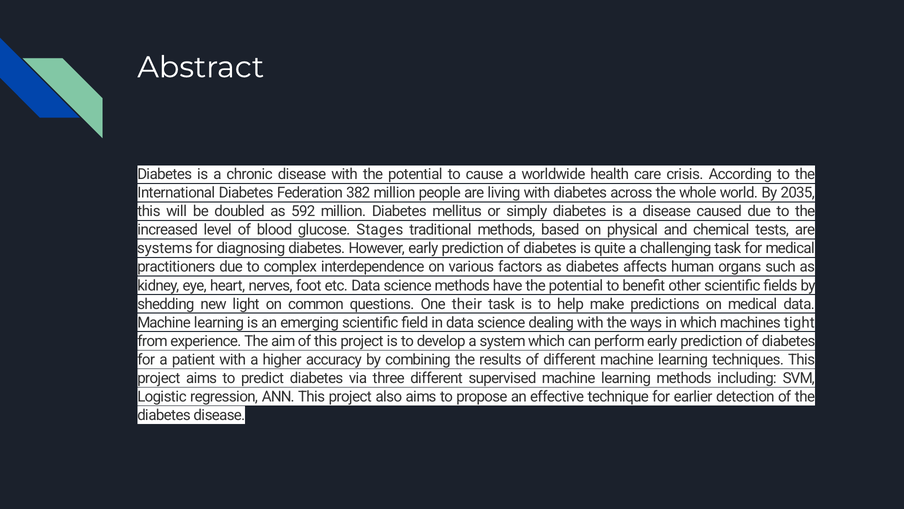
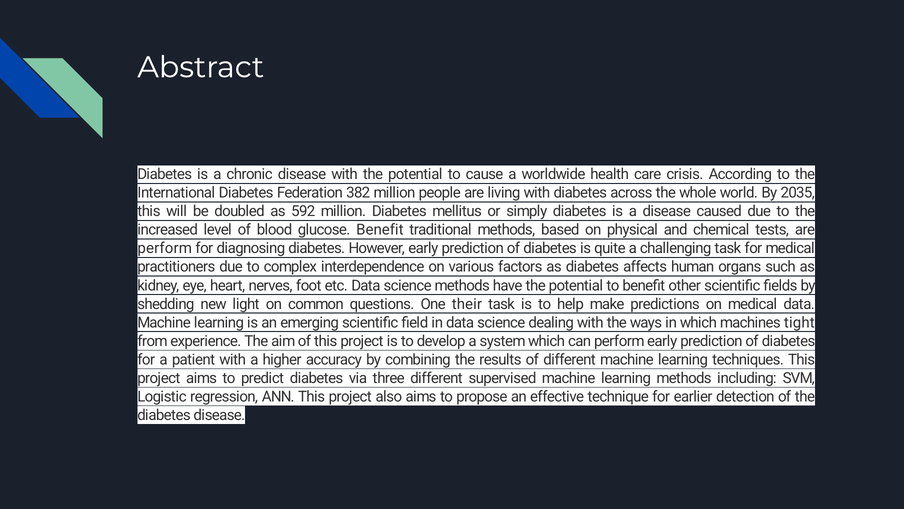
glucose Stages: Stages -> Benefit
systems at (165, 248): systems -> perform
